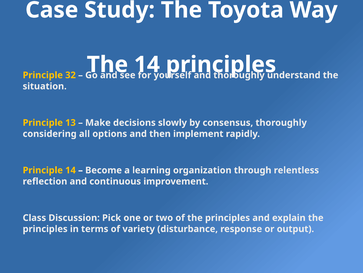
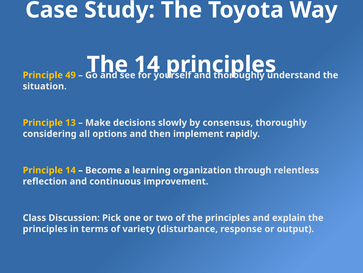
32: 32 -> 49
